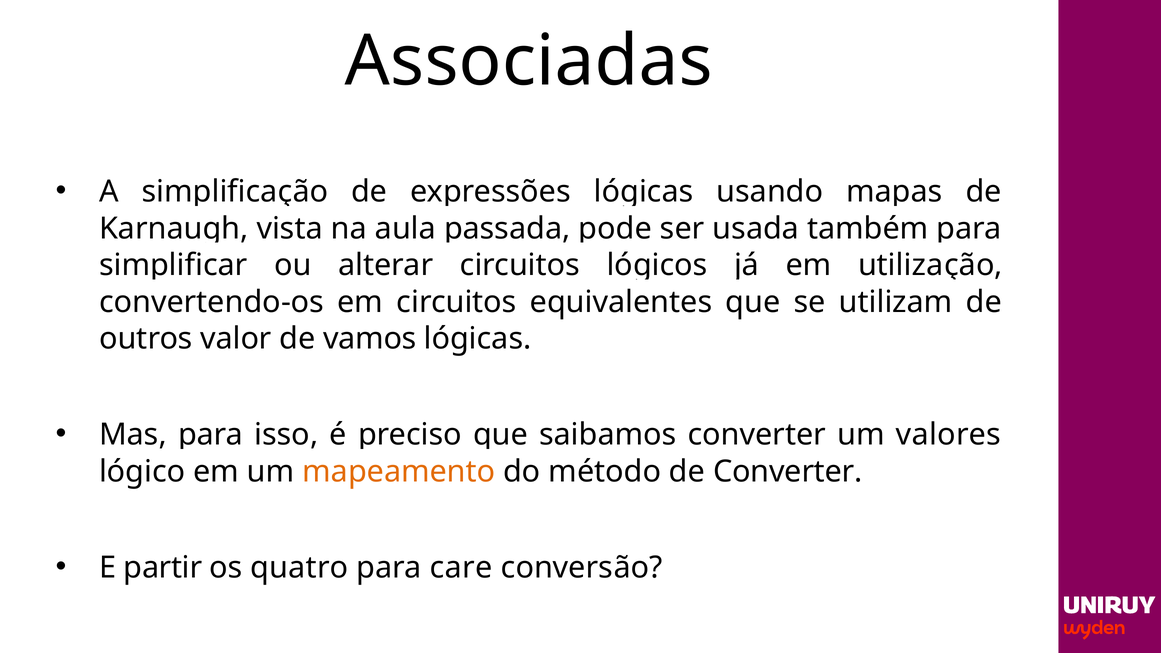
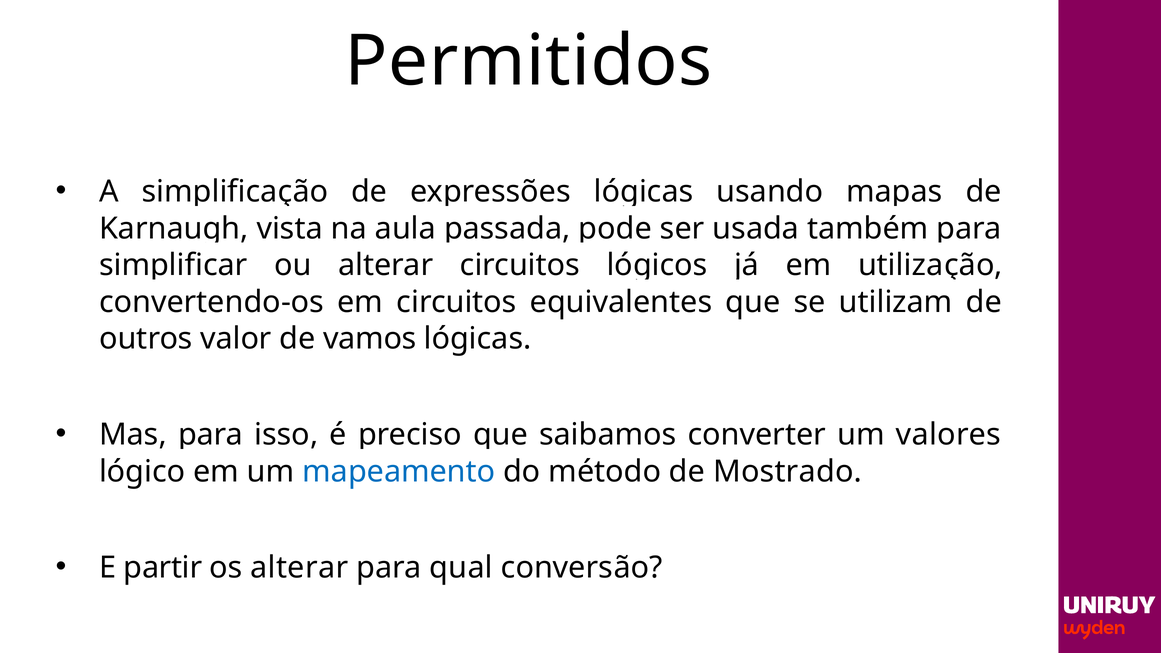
Associadas: Associadas -> Permitidos
mapeamento colour: orange -> blue
de Converter: Converter -> Mostrado
os quatro: quatro -> alterar
care: care -> qual
